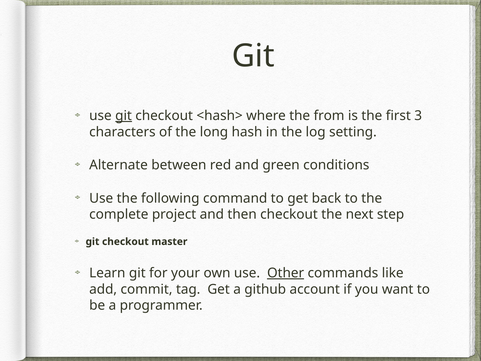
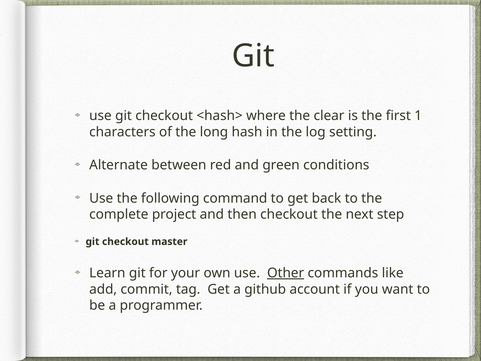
git at (124, 116) underline: present -> none
from: from -> clear
3: 3 -> 1
